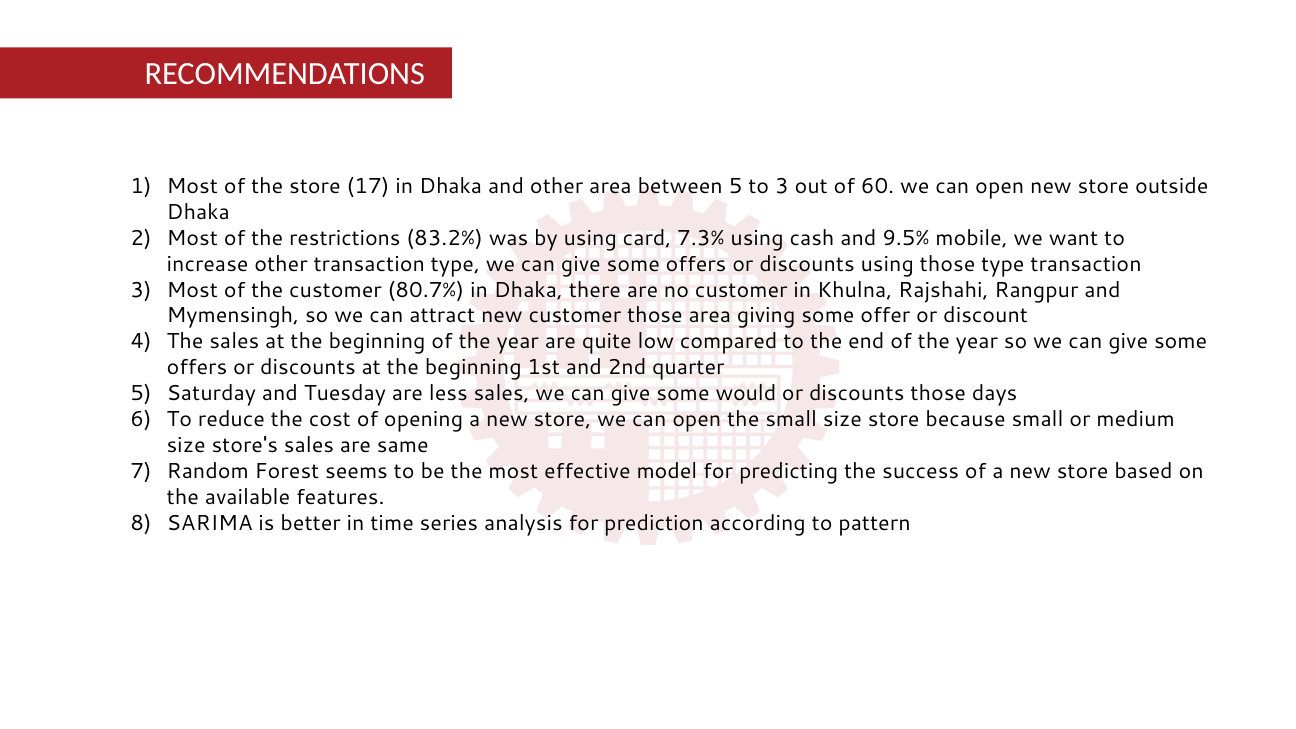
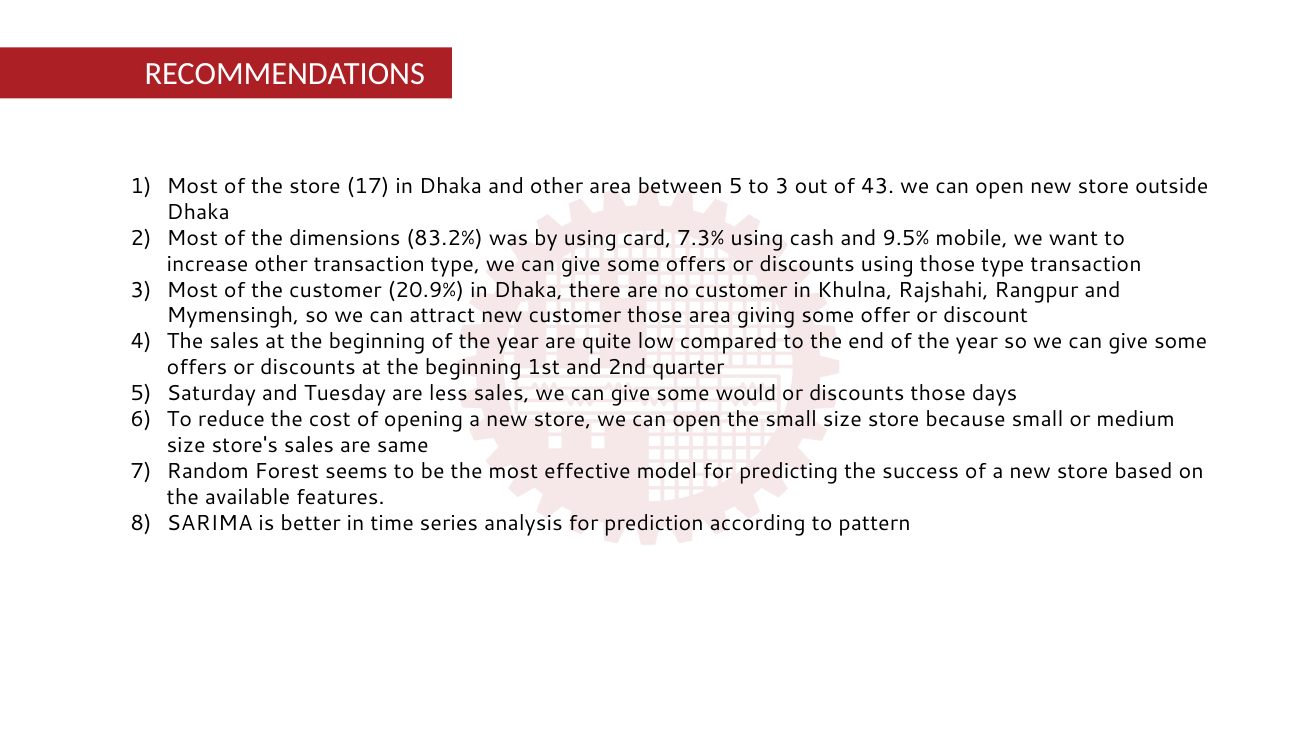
60: 60 -> 43
restrictions: restrictions -> dimensions
80.7%: 80.7% -> 20.9%
